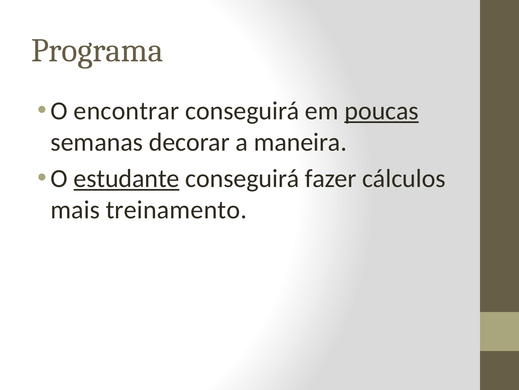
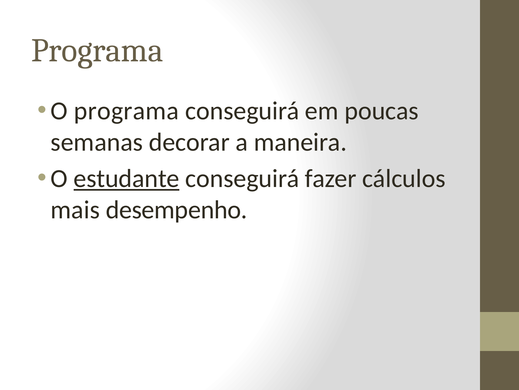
O encontrar: encontrar -> programa
poucas underline: present -> none
treinamento: treinamento -> desempenho
